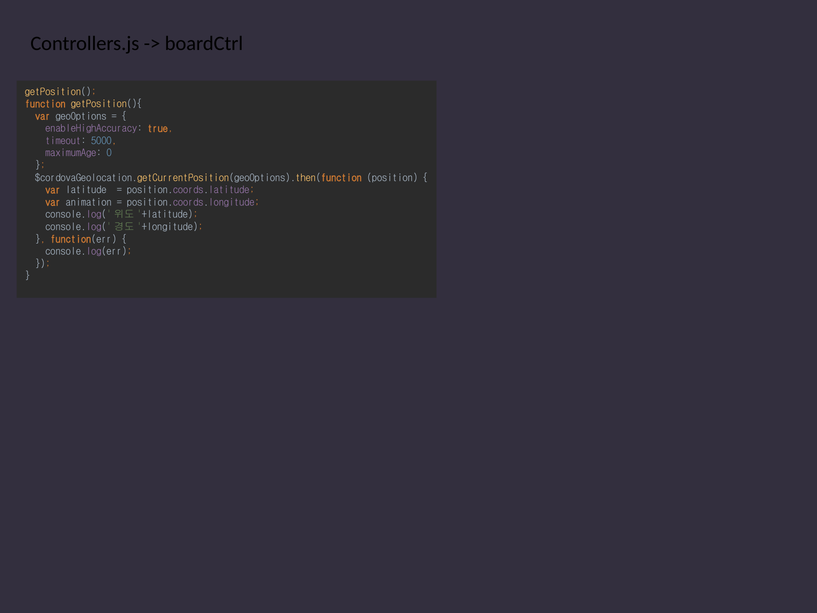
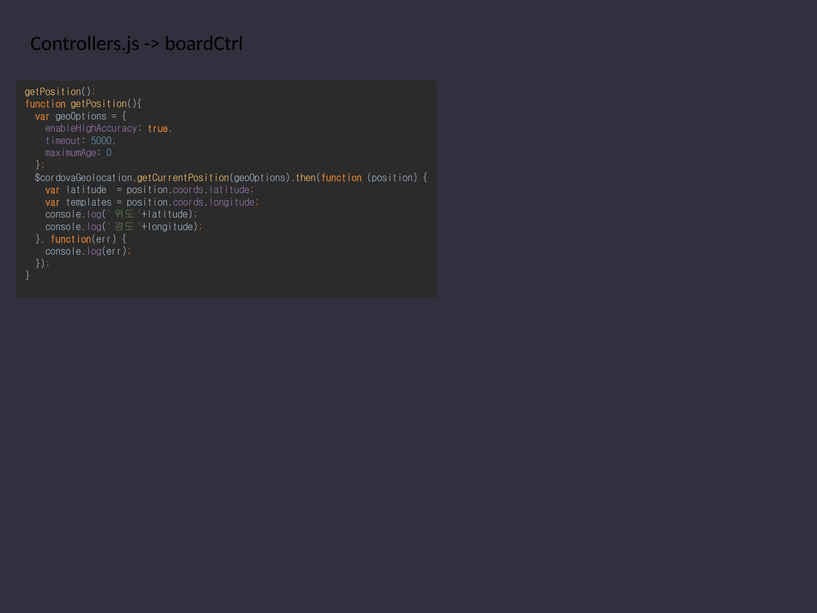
animation: animation -> templates
